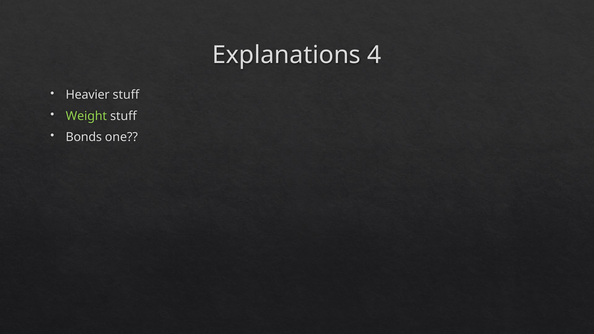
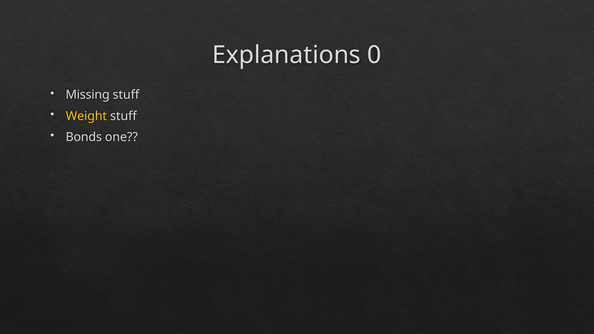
4: 4 -> 0
Heavier: Heavier -> Missing
Weight colour: light green -> yellow
